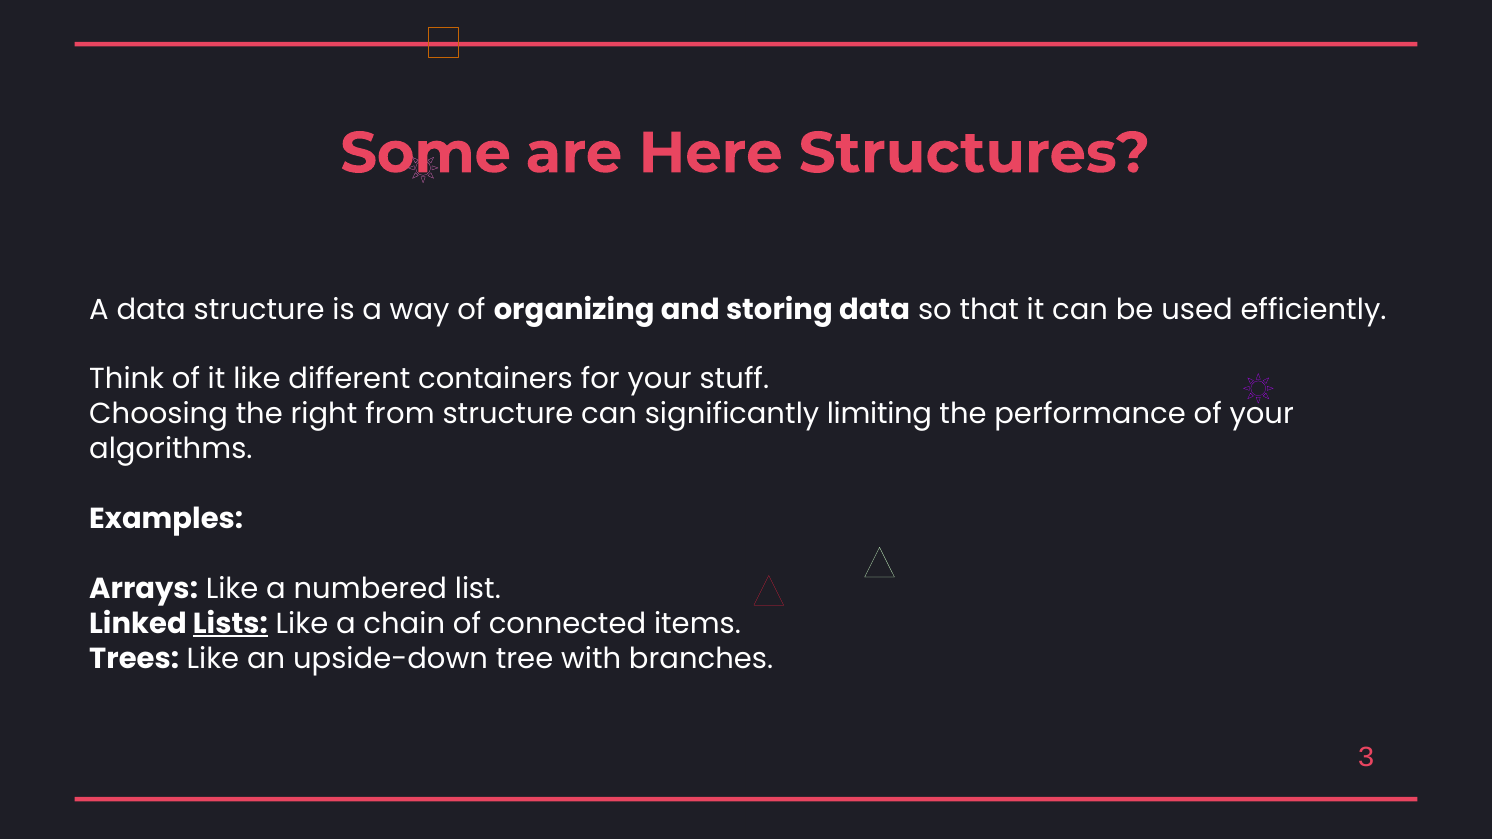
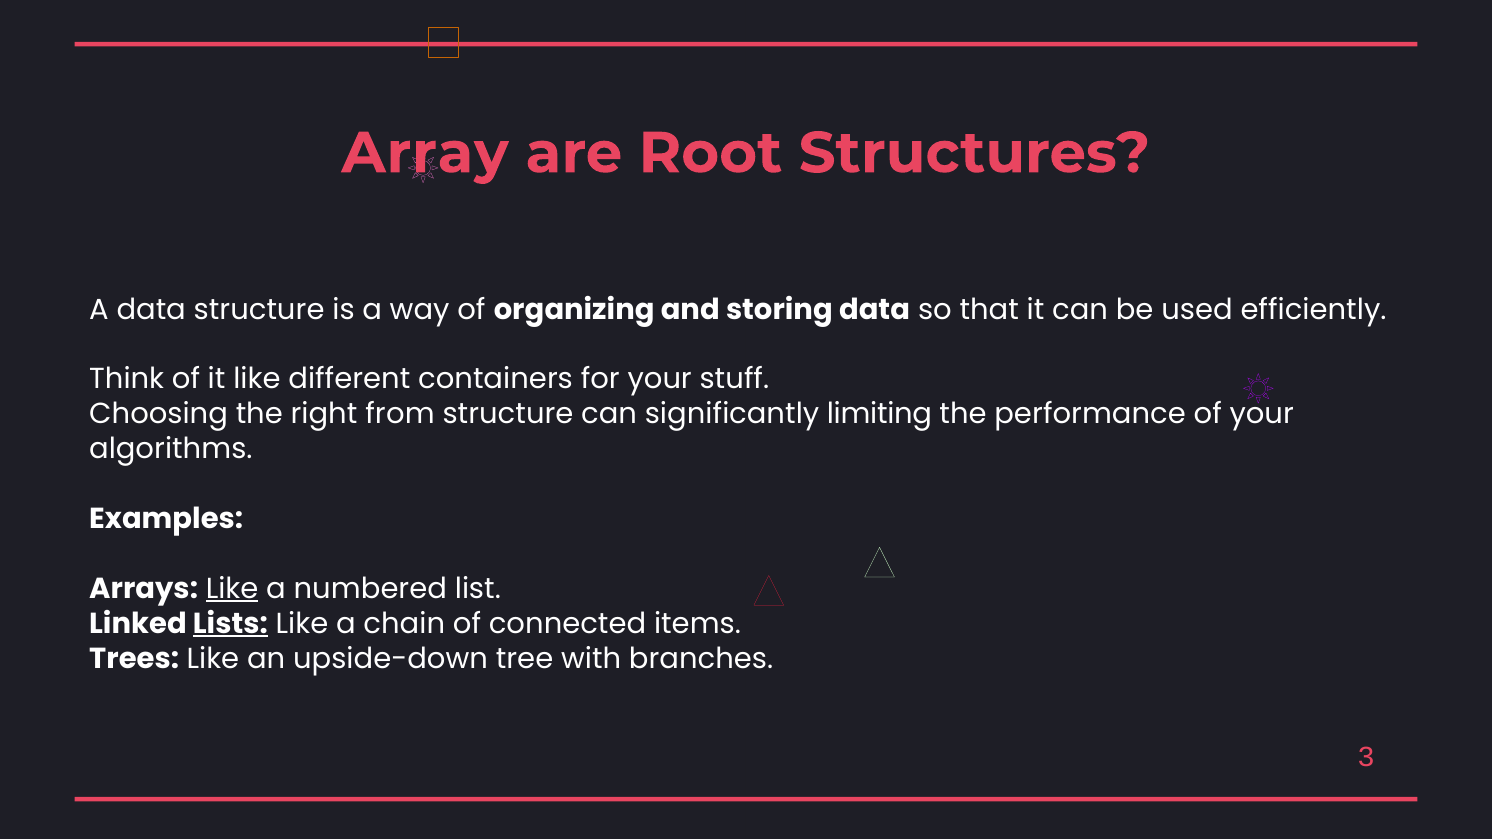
Some: Some -> Array
Here: Here -> Root
Like at (232, 589) underline: none -> present
